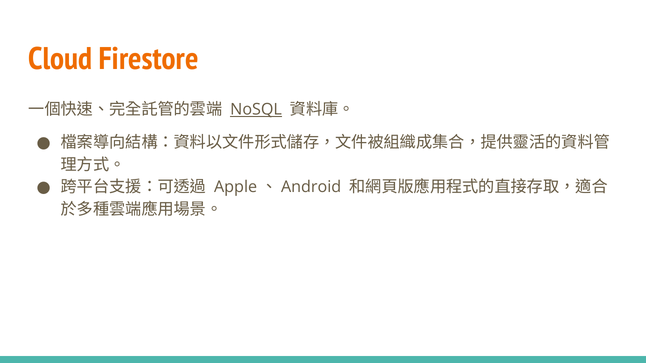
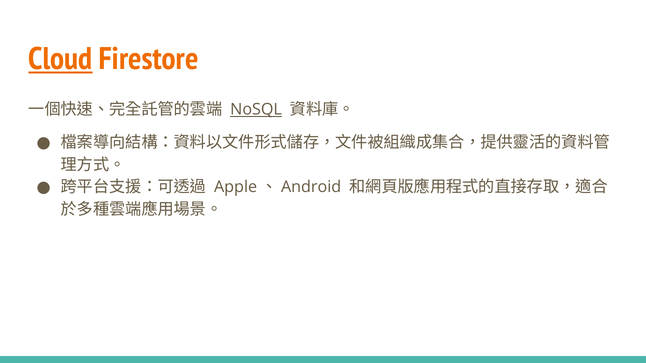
Cloud underline: none -> present
